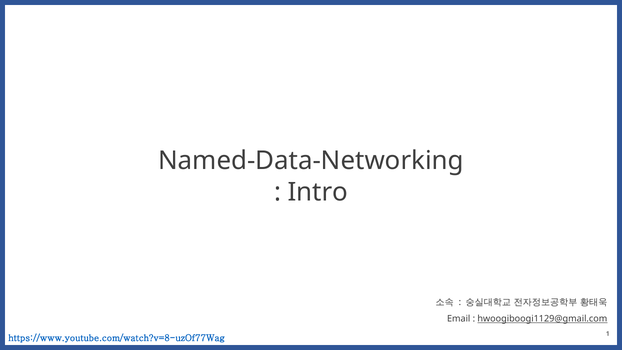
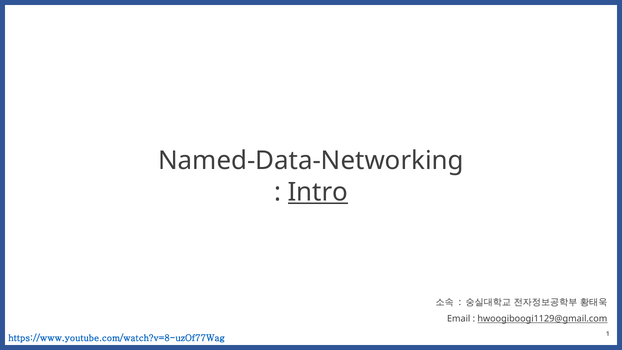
Intro underline: none -> present
